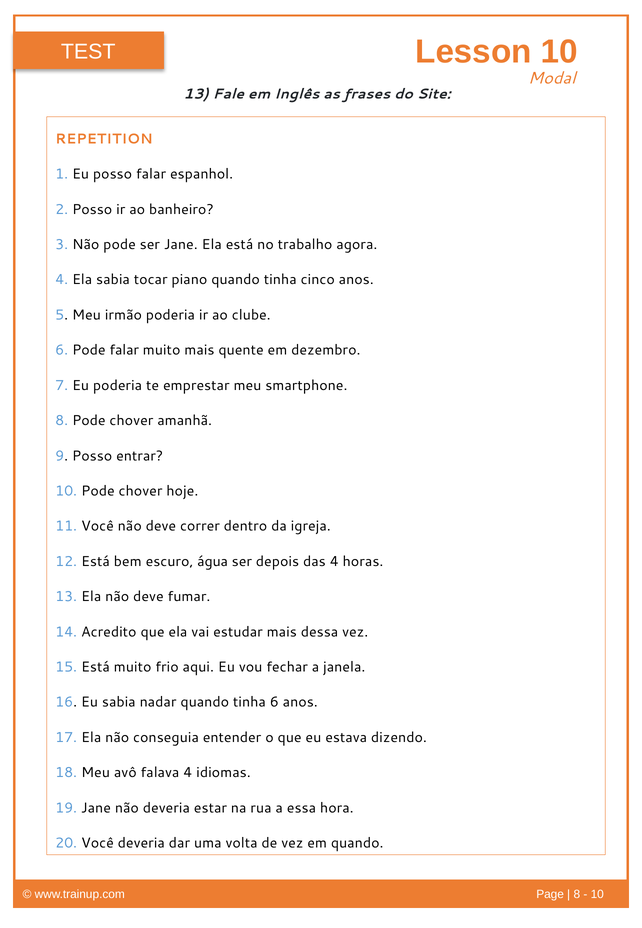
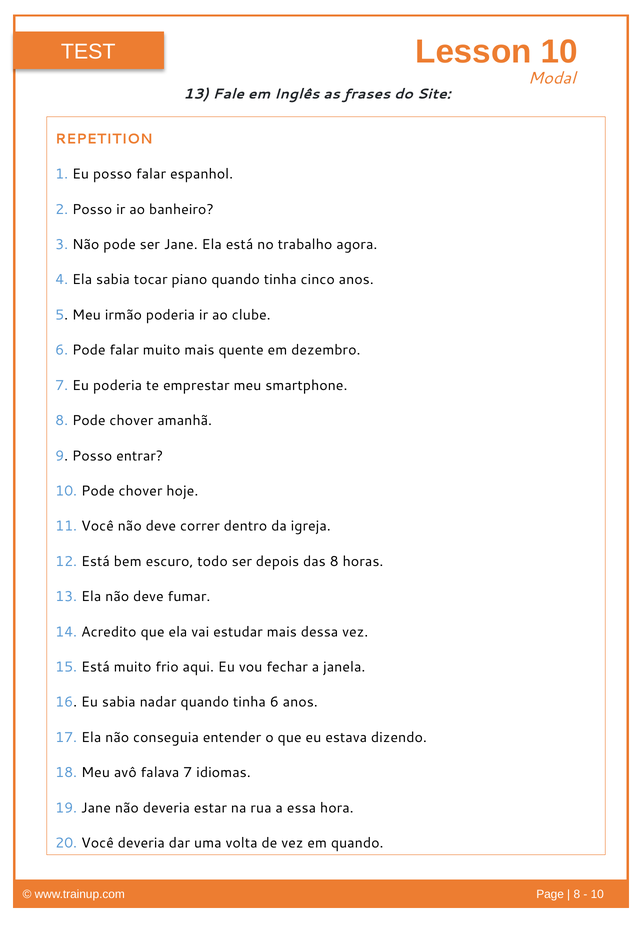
água: água -> todo
das 4: 4 -> 8
falava 4: 4 -> 7
